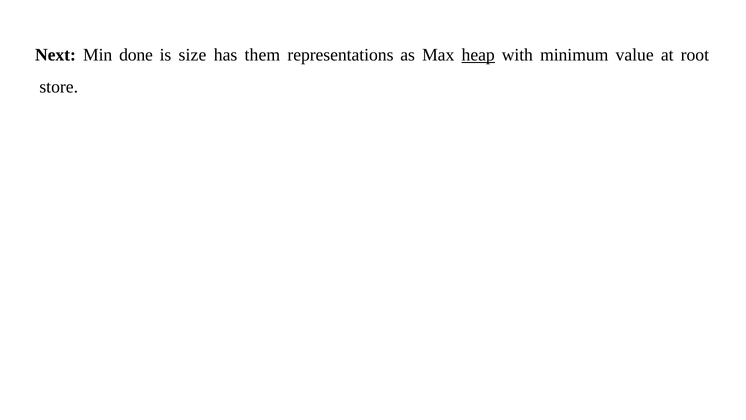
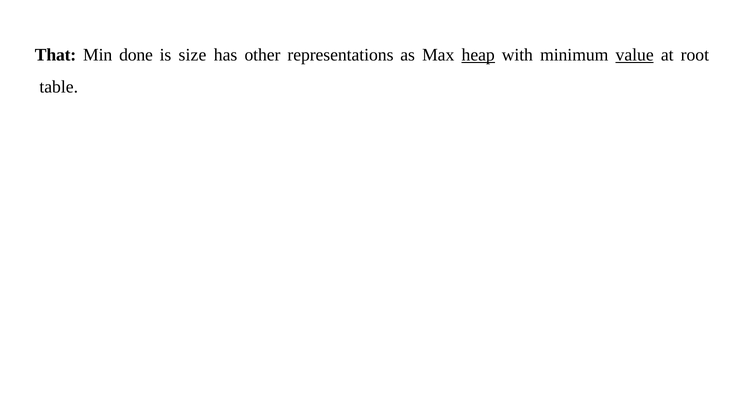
Next: Next -> That
them: them -> other
value underline: none -> present
store: store -> table
